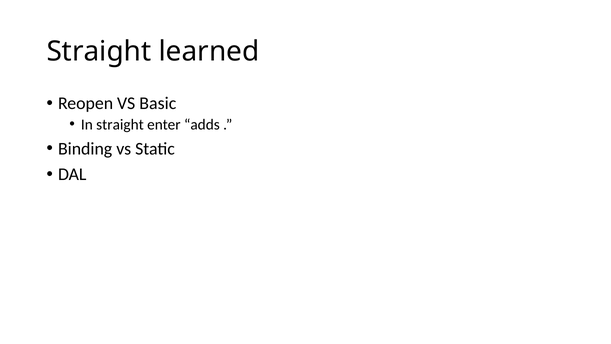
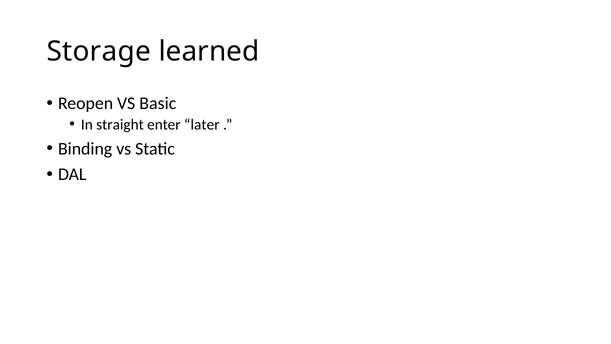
Straight at (99, 51): Straight -> Storage
adds: adds -> later
